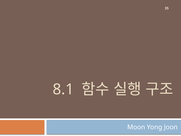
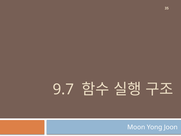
8.1: 8.1 -> 9.7
